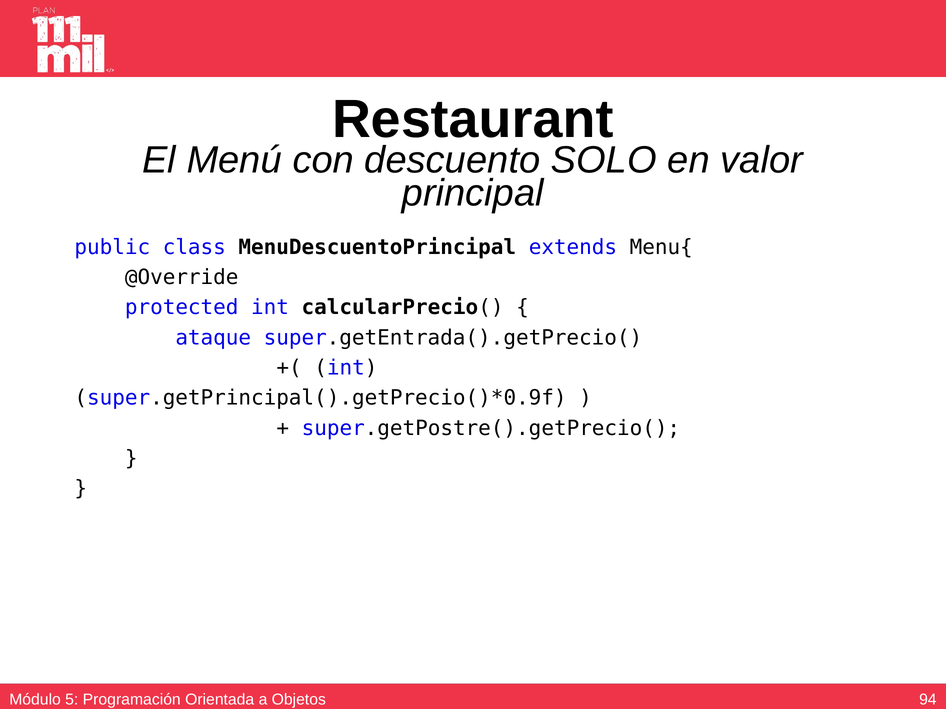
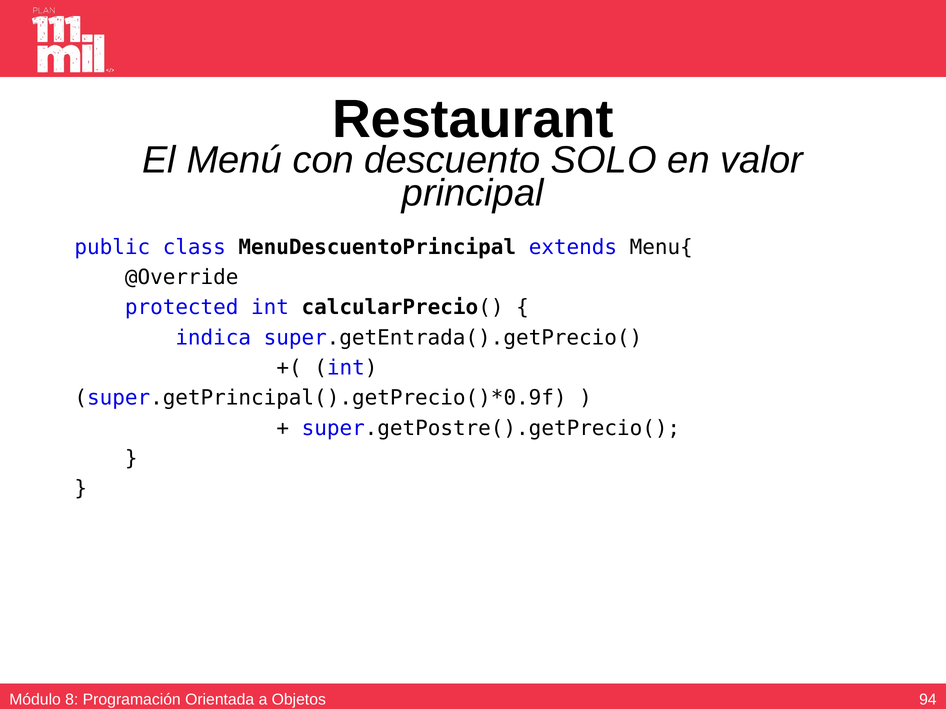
ataque: ataque -> indica
5: 5 -> 8
